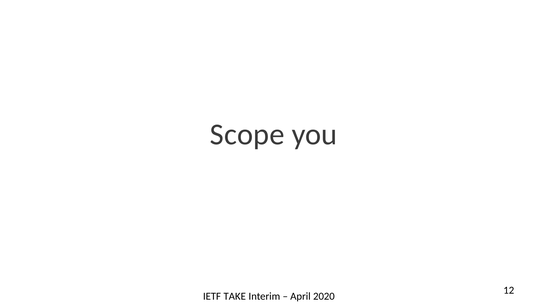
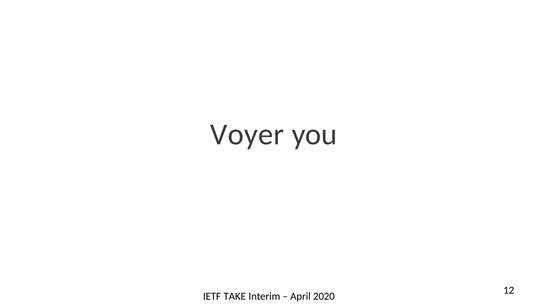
Scope: Scope -> Voyer
